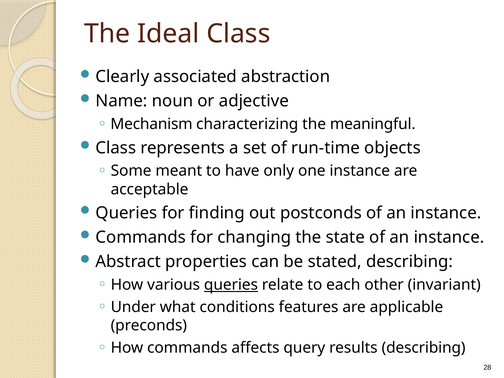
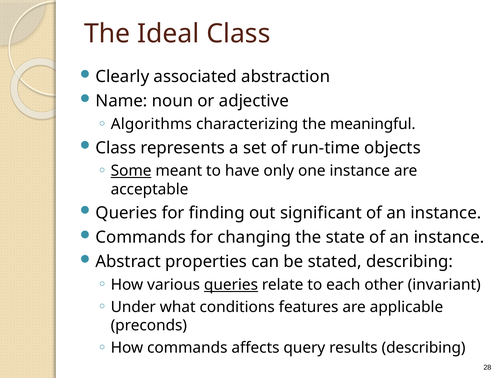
Mechanism: Mechanism -> Algorithms
Some underline: none -> present
postconds: postconds -> significant
